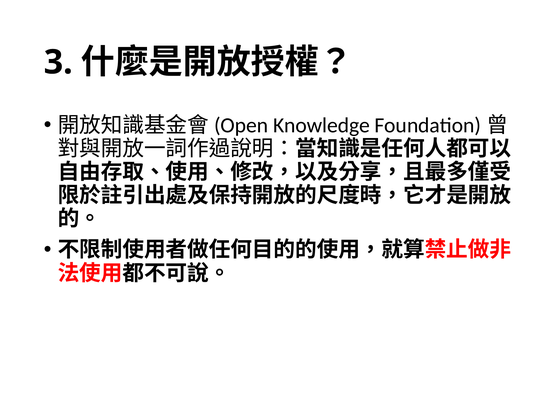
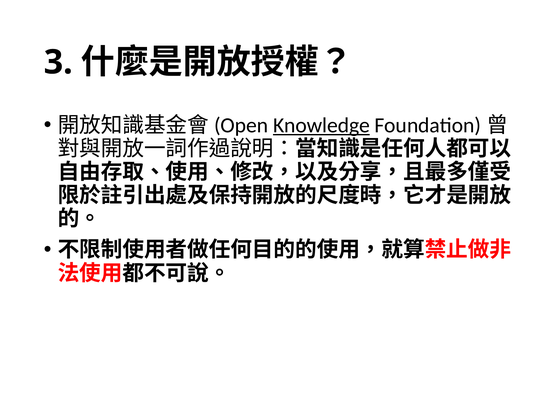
Knowledge underline: none -> present
